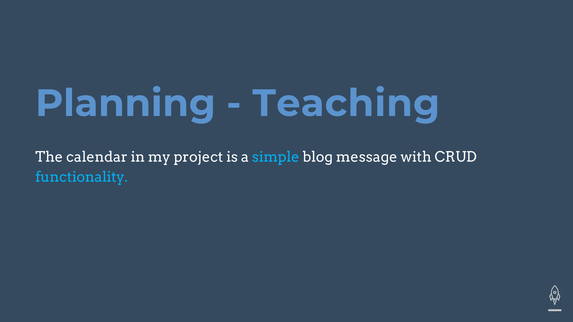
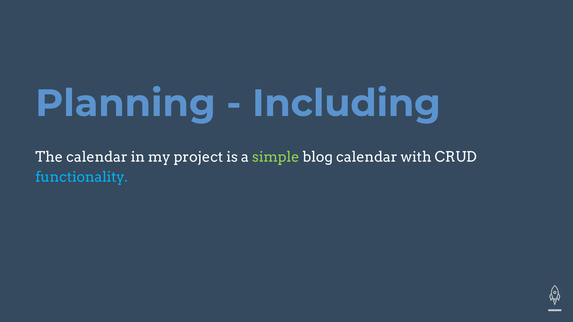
Teaching: Teaching -> Including
simple colour: light blue -> light green
blog message: message -> calendar
